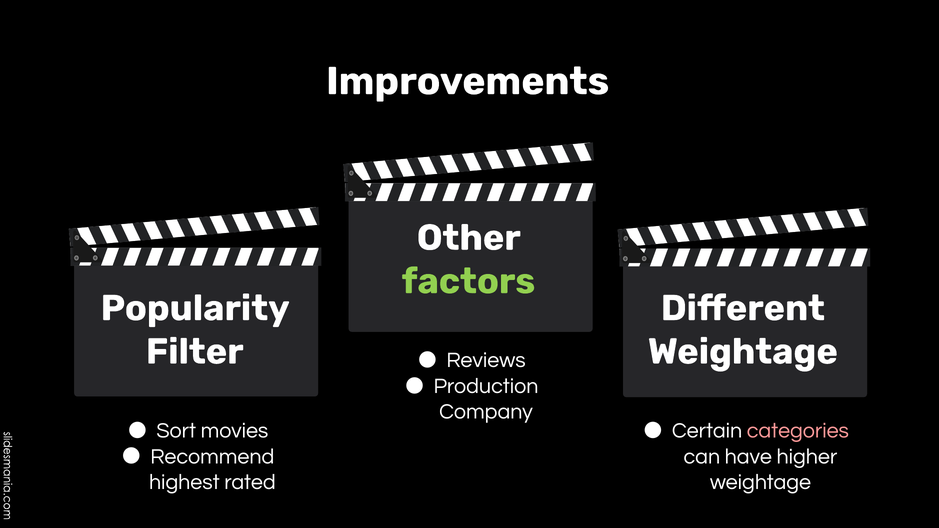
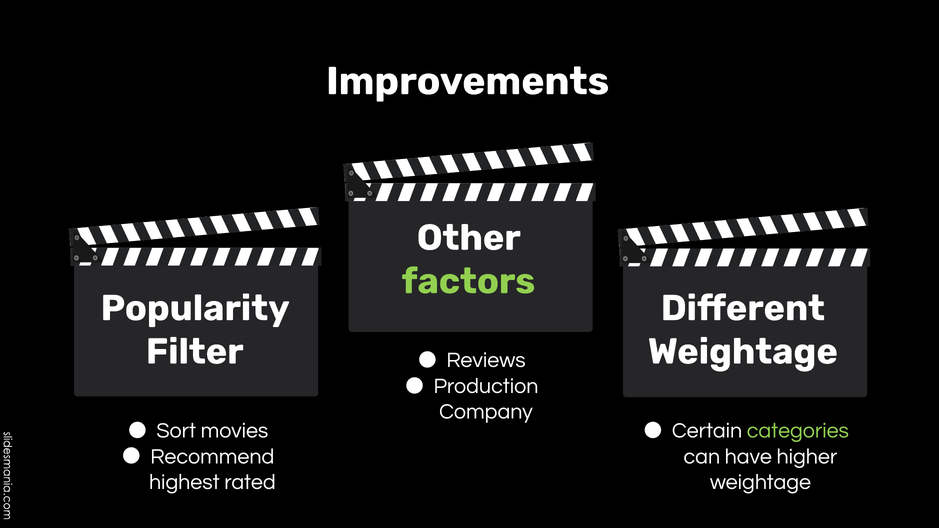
categories colour: pink -> light green
